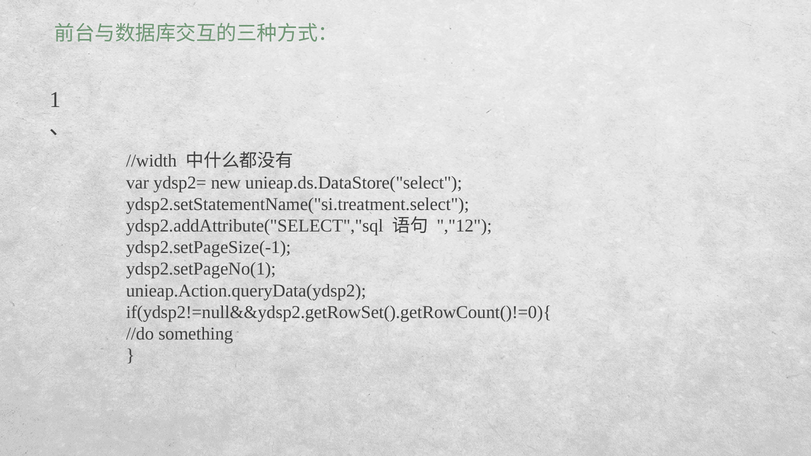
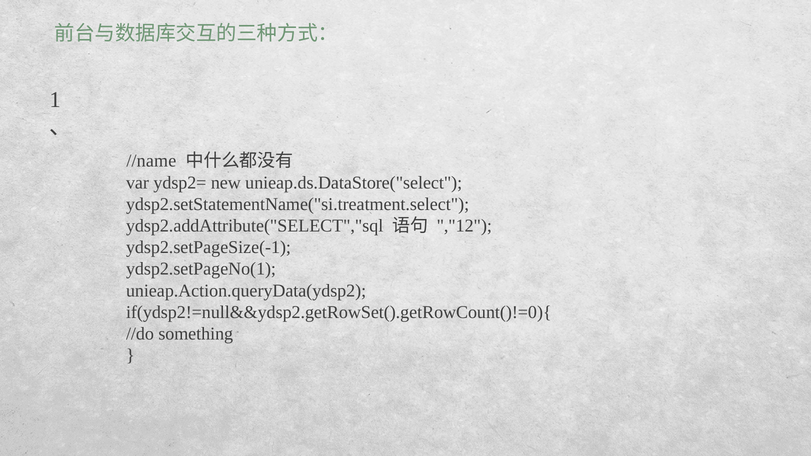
//width: //width -> //name
